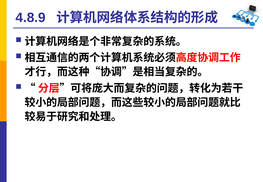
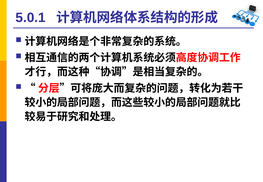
4.8.9: 4.8.9 -> 5.0.1
